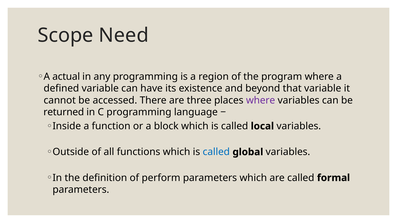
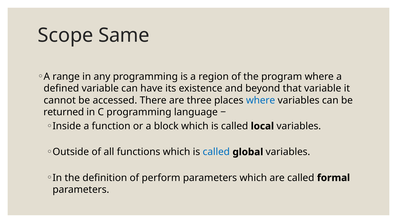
Need: Need -> Same
actual: actual -> range
where at (261, 100) colour: purple -> blue
